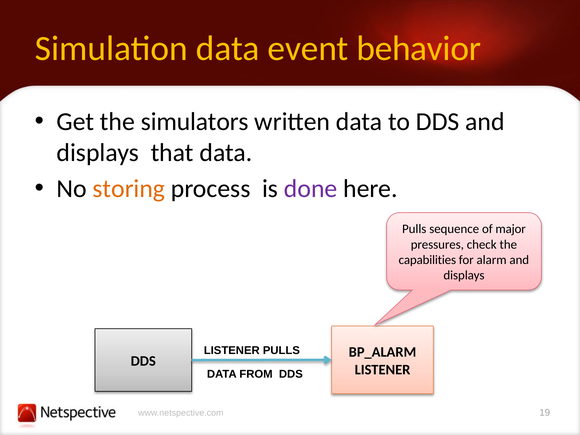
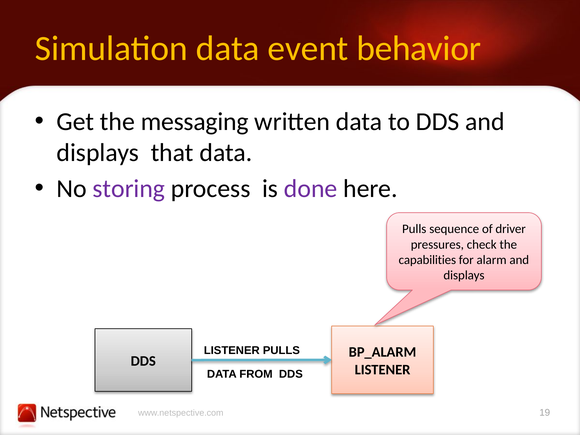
simulators: simulators -> messaging
storing colour: orange -> purple
major: major -> driver
